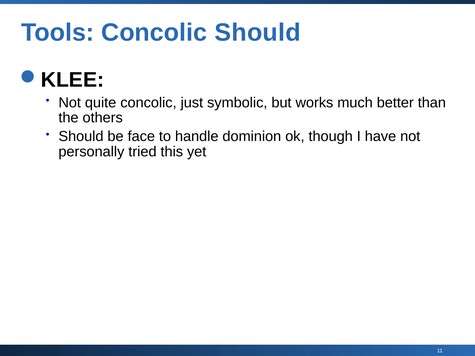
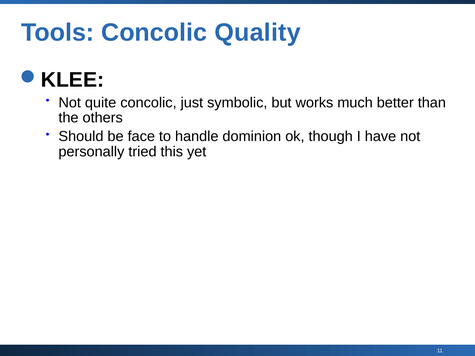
Concolic Should: Should -> Quality
